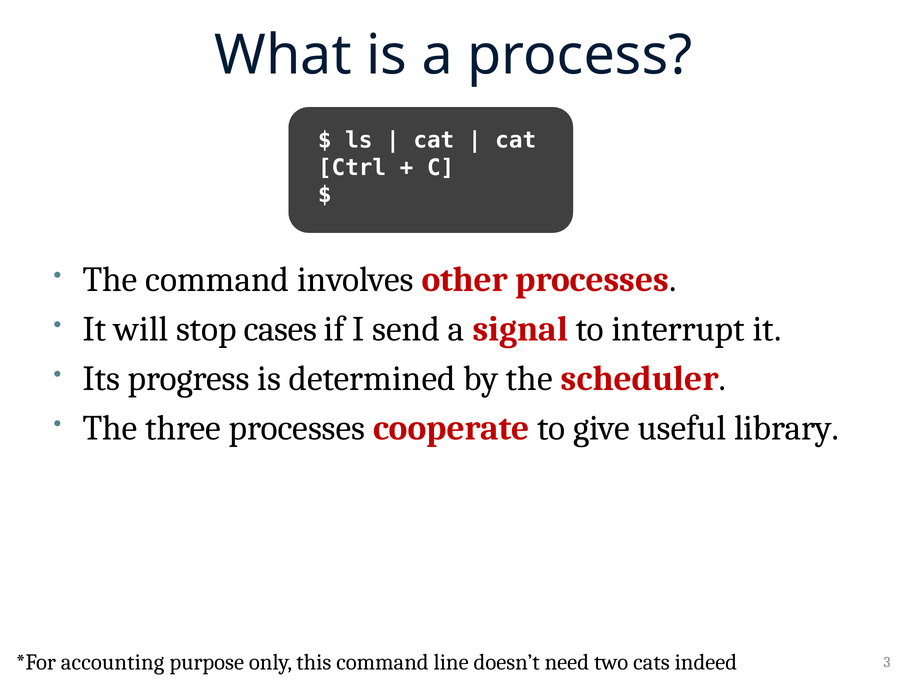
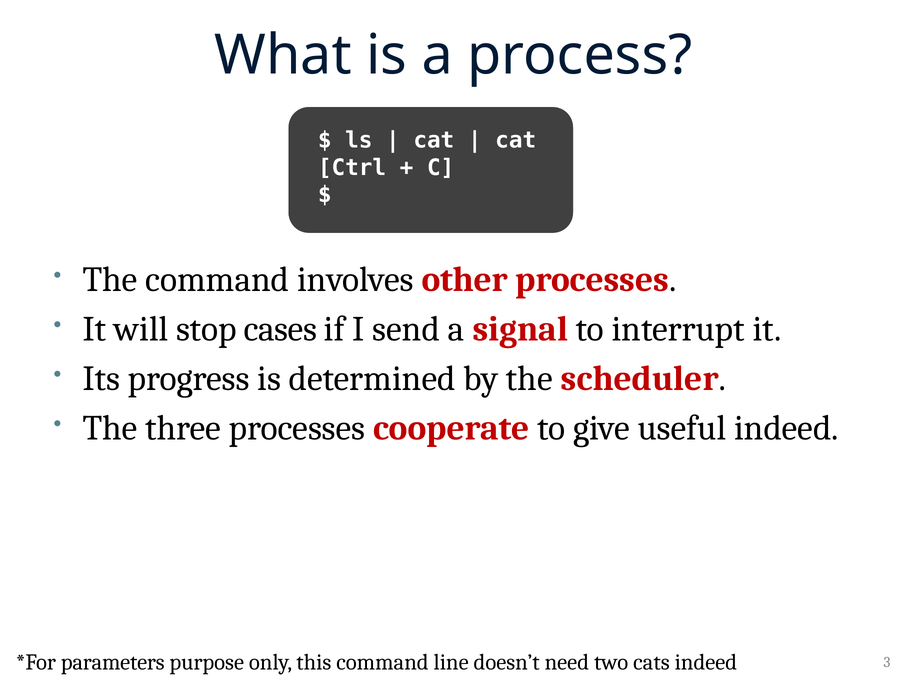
useful library: library -> indeed
accounting: accounting -> parameters
